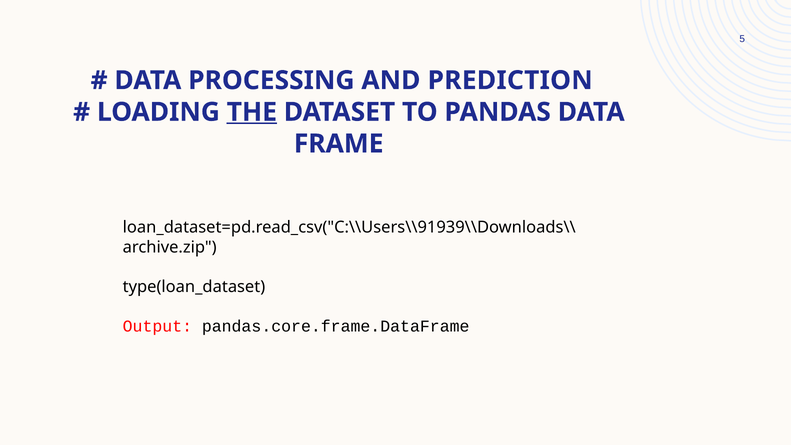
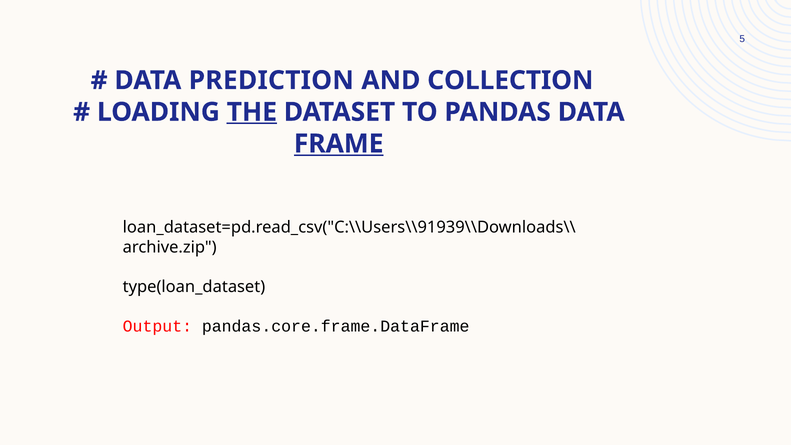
PROCESSING: PROCESSING -> PREDICTION
PREDICTION: PREDICTION -> COLLECTION
FRAME underline: none -> present
